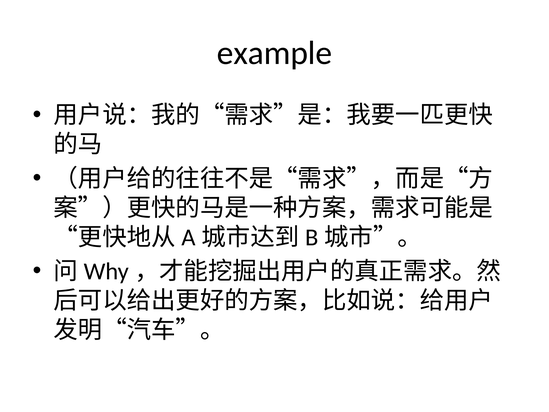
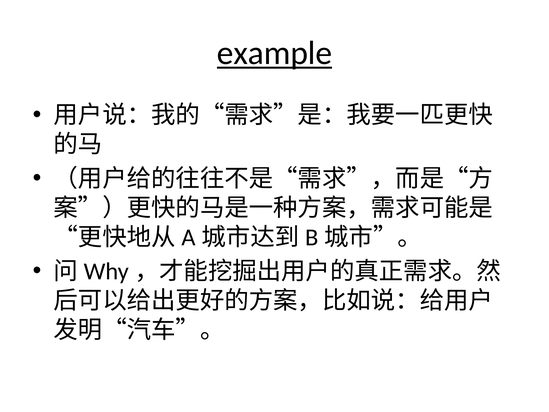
example underline: none -> present
